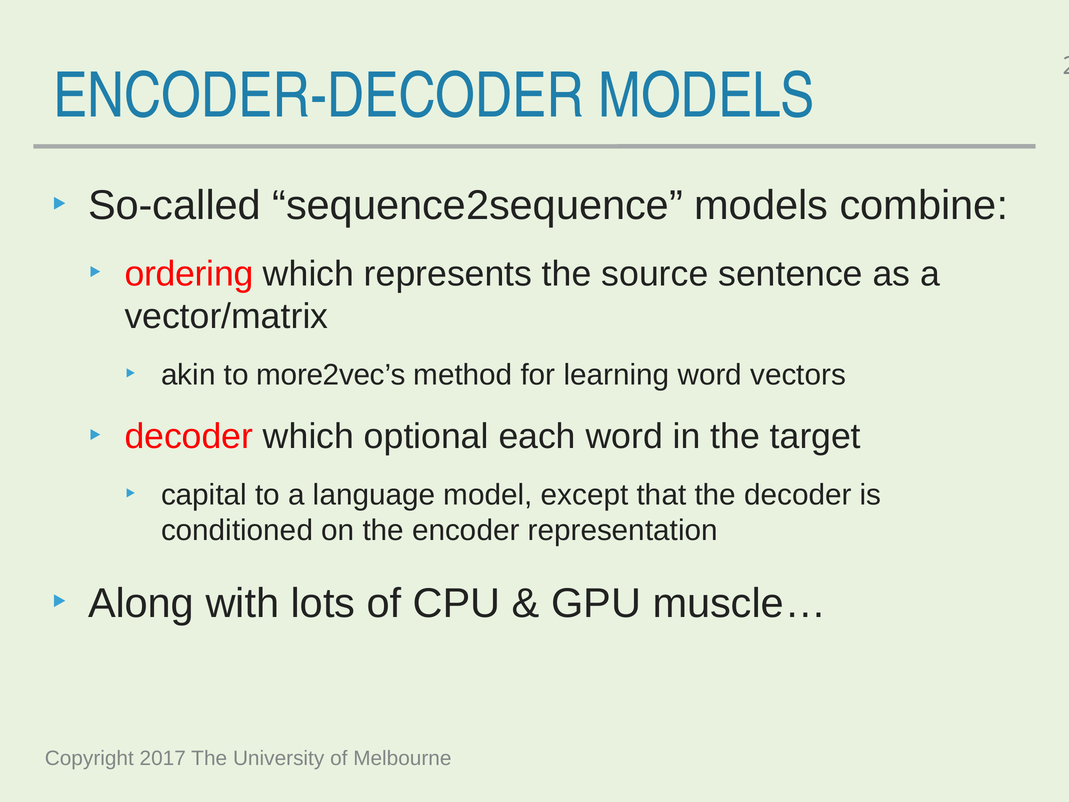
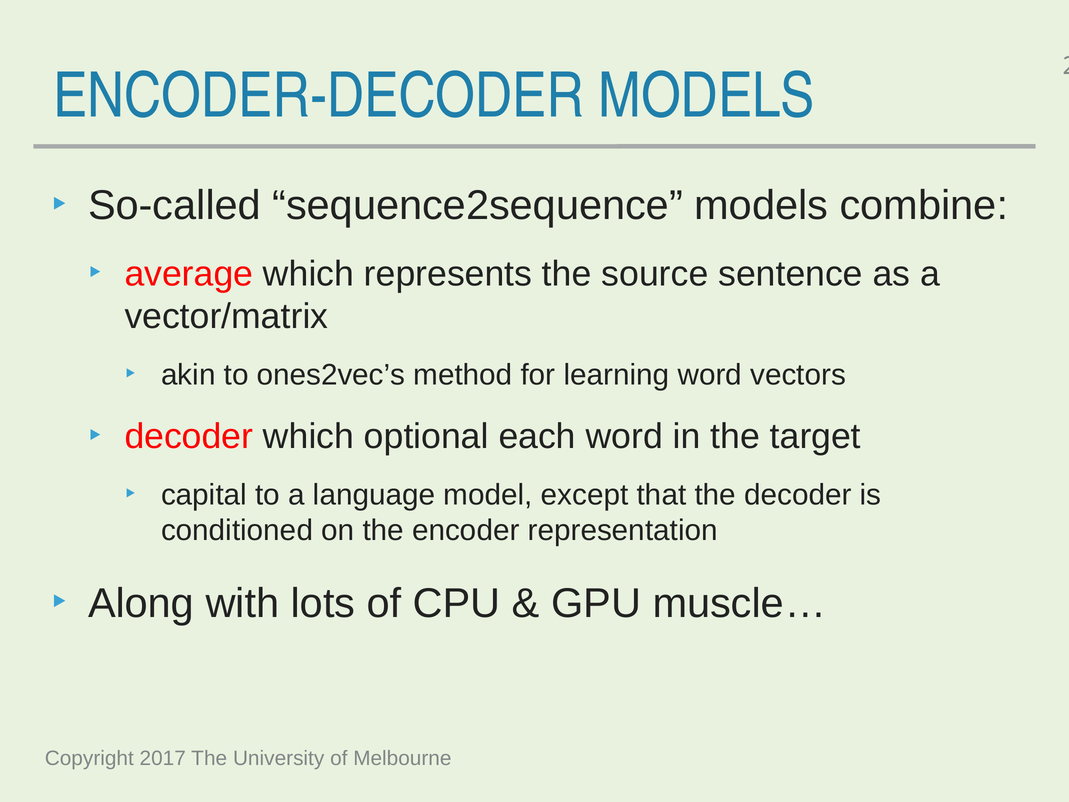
ordering: ordering -> average
more2vec’s: more2vec’s -> ones2vec’s
